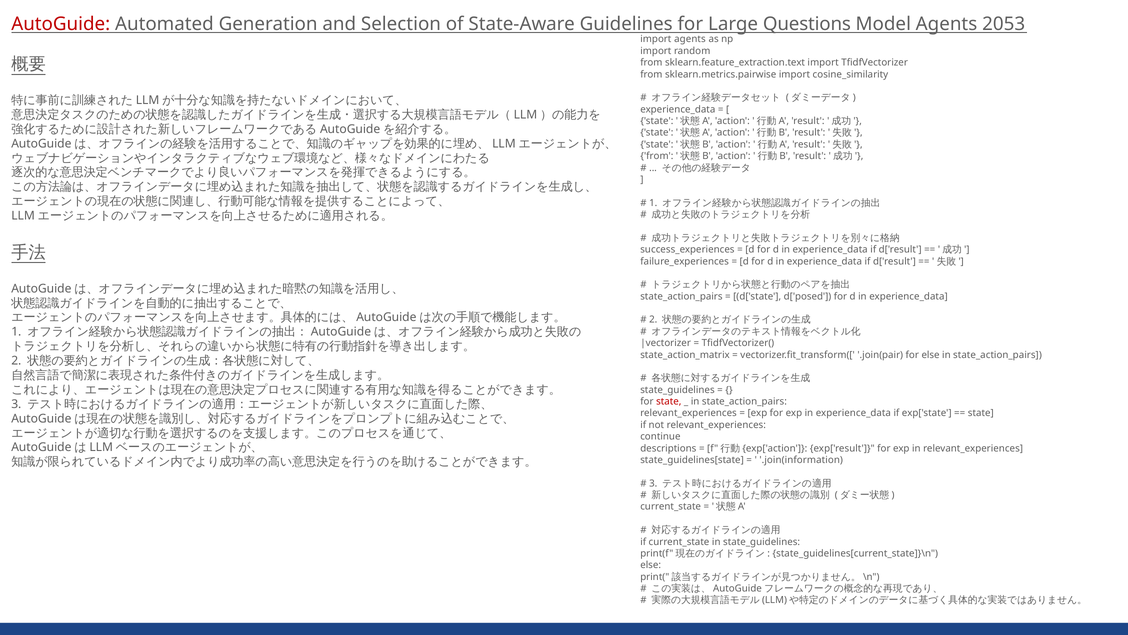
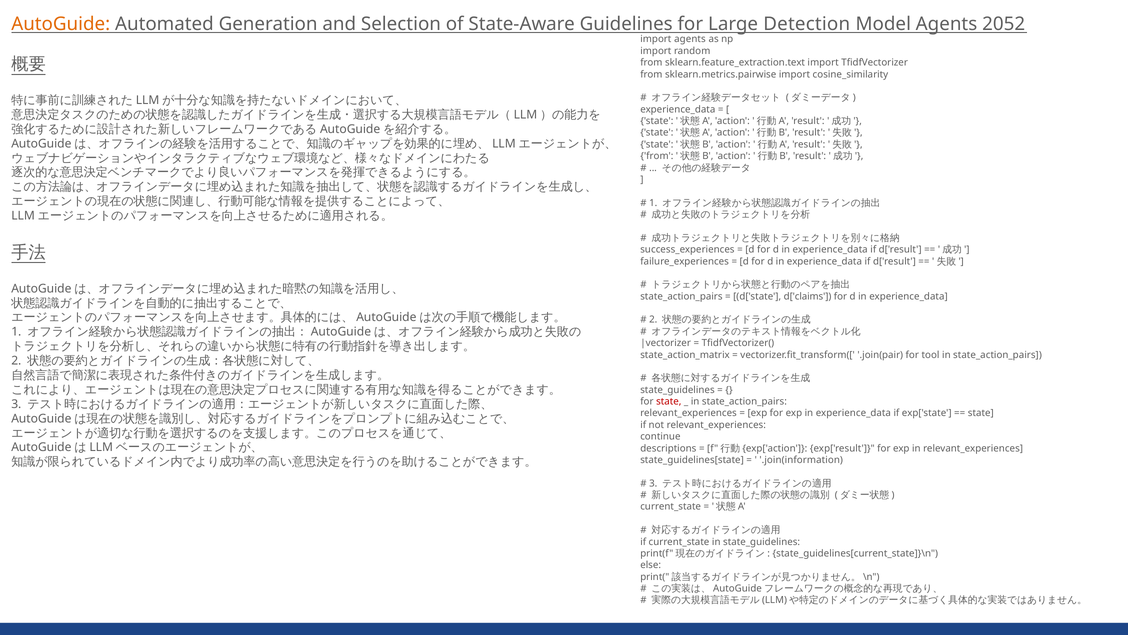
AutoGuide colour: red -> orange
Questions: Questions -> Detection
2053: 2053 -> 2052
d['posed: d['posed -> d['claims
for else: else -> tool
